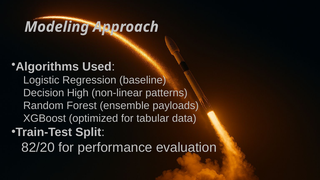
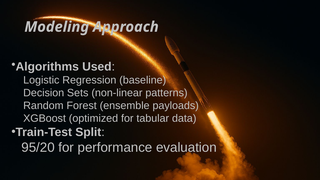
High: High -> Sets
82/20: 82/20 -> 95/20
